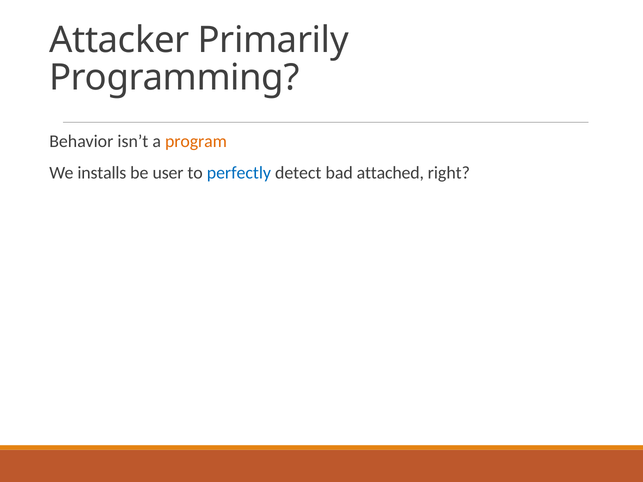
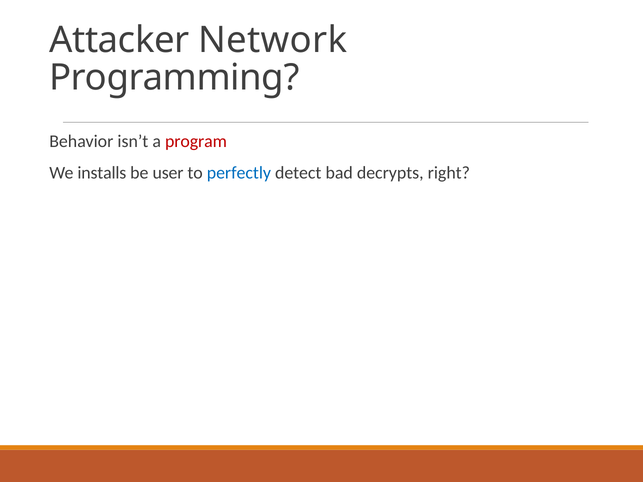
Primarily: Primarily -> Network
program colour: orange -> red
attached: attached -> decrypts
